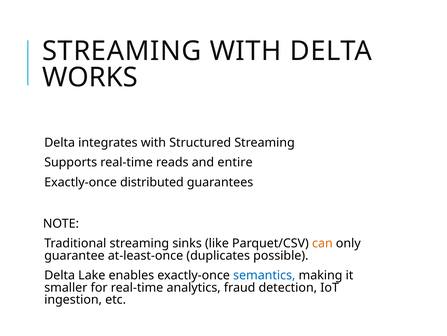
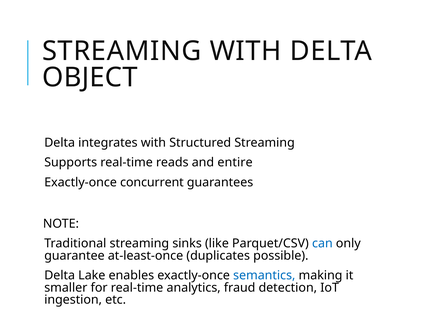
WORKS: WORKS -> OBJECT
distributed: distributed -> concurrent
can colour: orange -> blue
